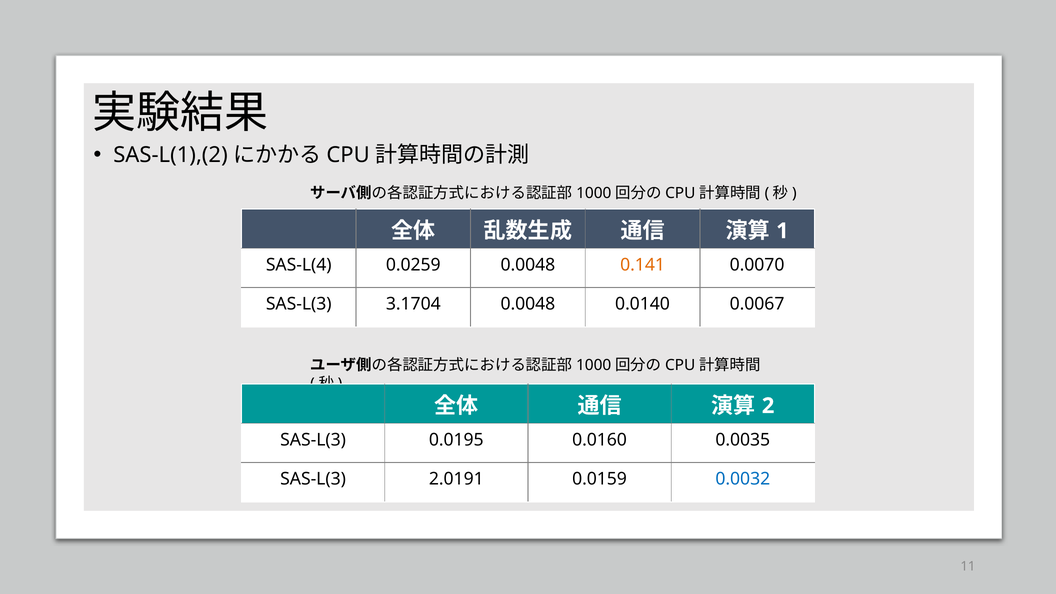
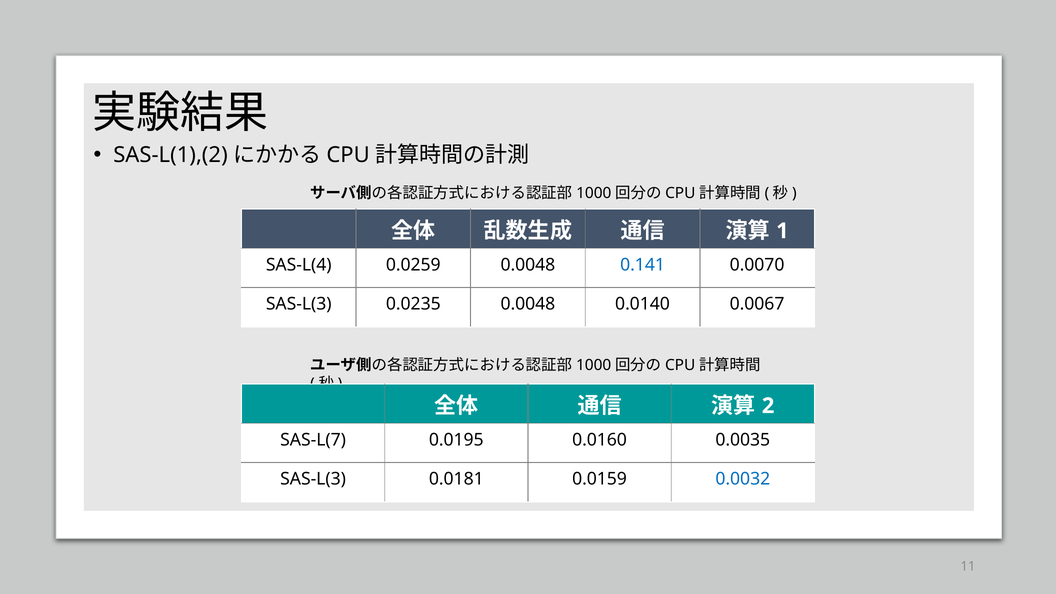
0.141 colour: orange -> blue
3.1704: 3.1704 -> 0.0235
SAS-L(3 at (313, 440): SAS-L(3 -> SAS-L(7
2.0191: 2.0191 -> 0.0181
